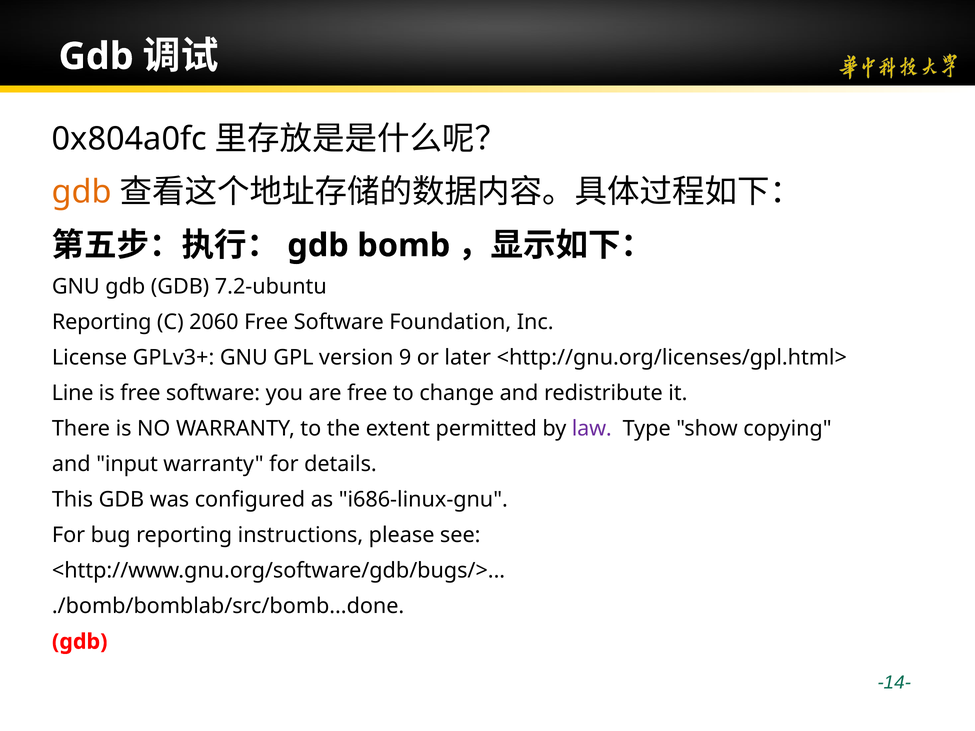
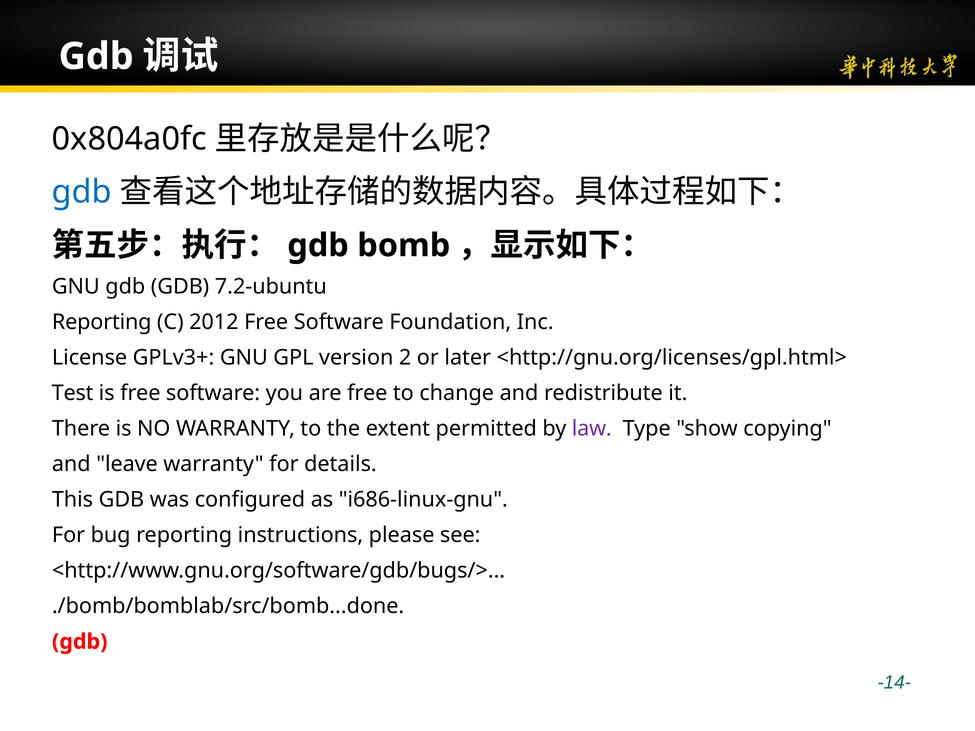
gdb at (82, 192) colour: orange -> blue
2060: 2060 -> 2012
9: 9 -> 2
Line: Line -> Test
input: input -> leave
